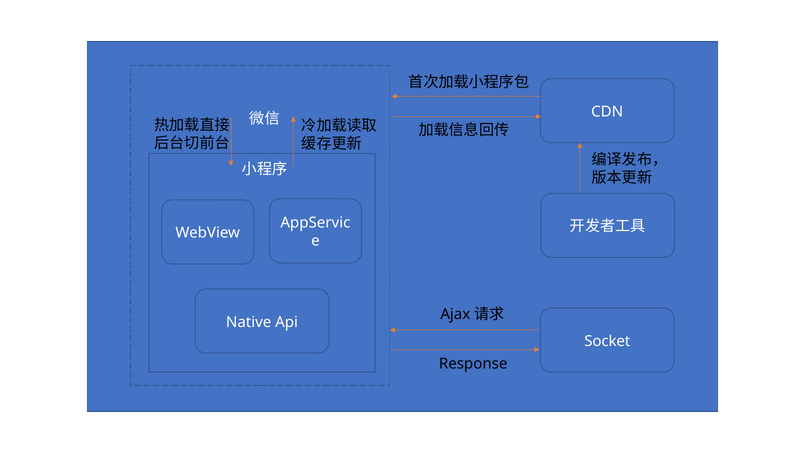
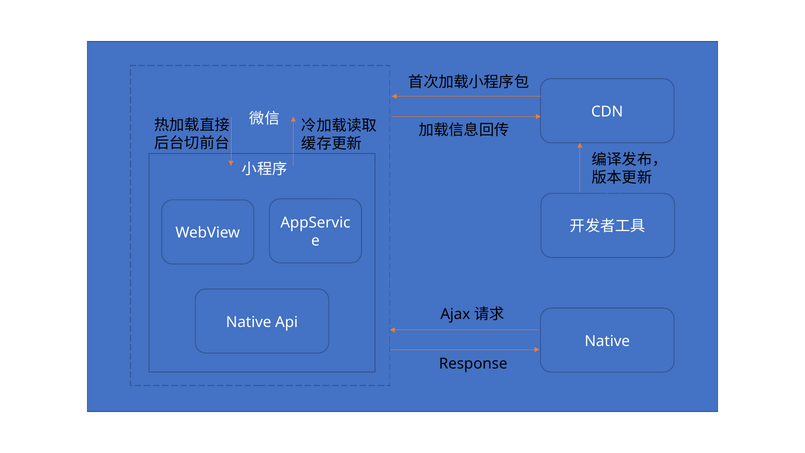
Socket at (607, 341): Socket -> Native
